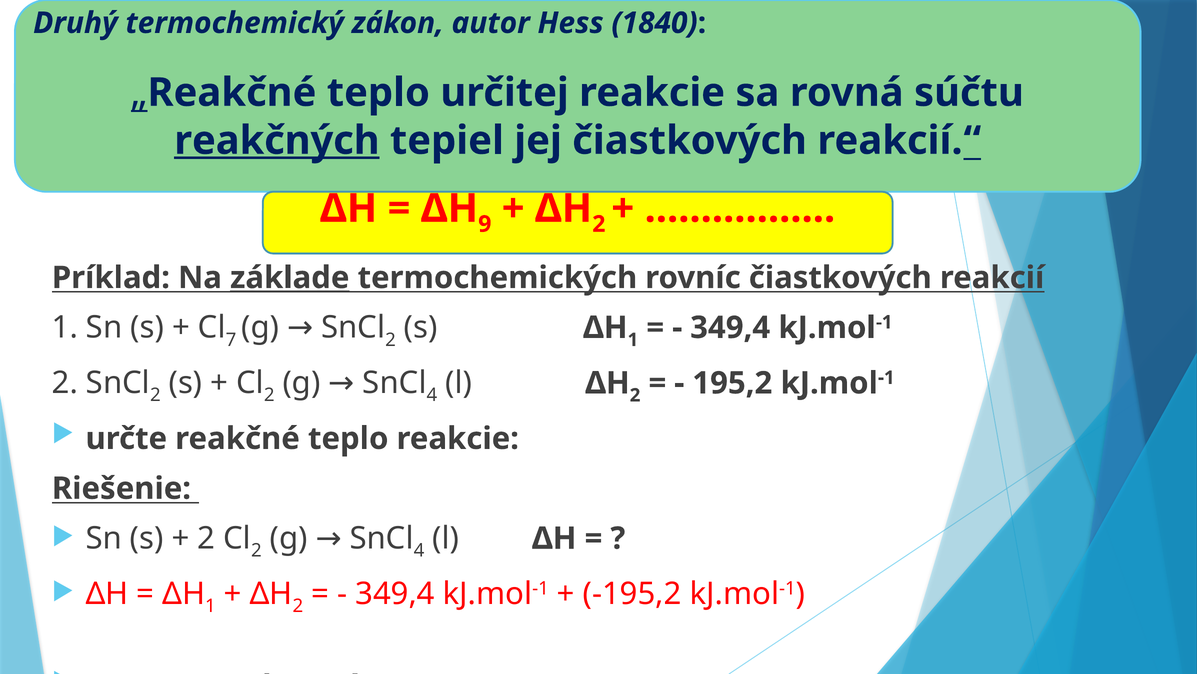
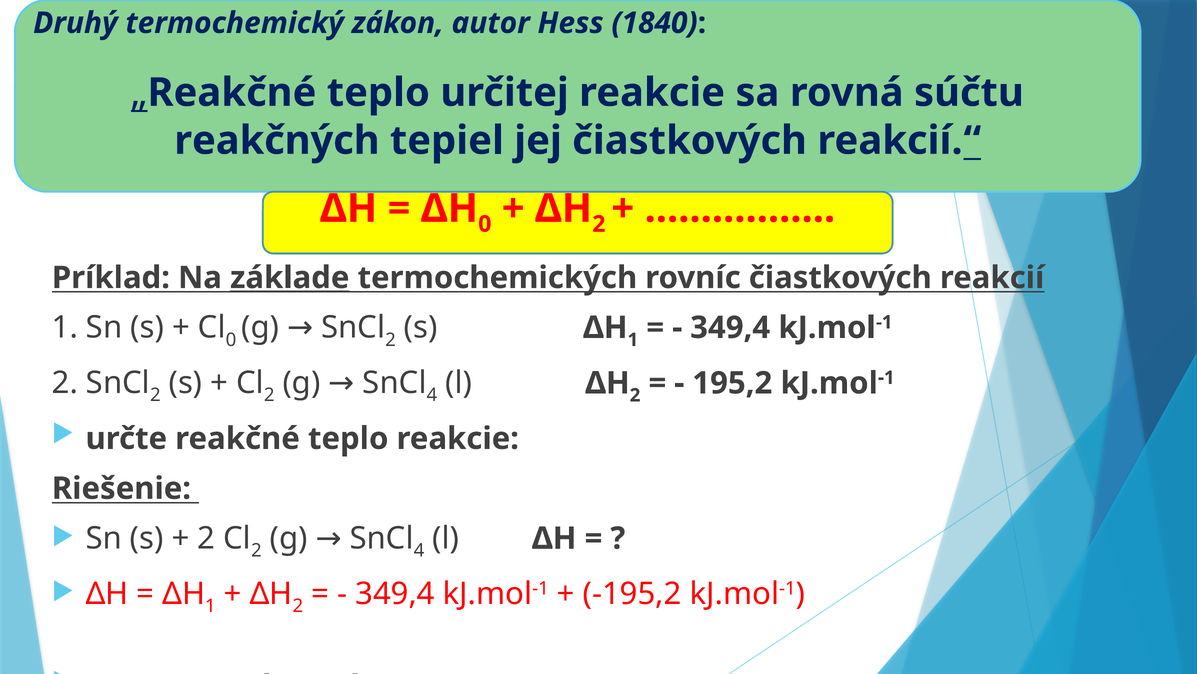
reakčných underline: present -> none
ΔH 9: 9 -> 0
7 at (231, 339): 7 -> 0
